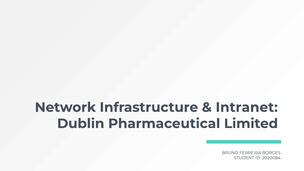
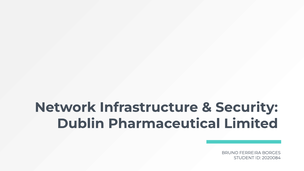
Intranet: Intranet -> Security
